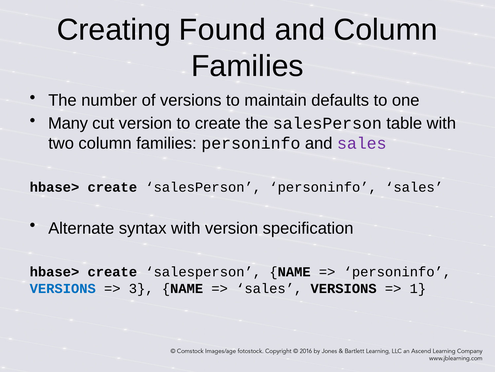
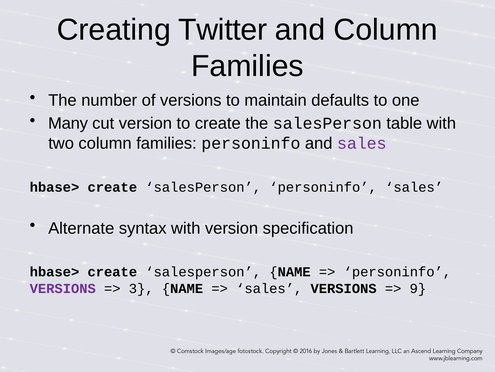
Found: Found -> Twitter
VERSIONS at (63, 288) colour: blue -> purple
1: 1 -> 9
